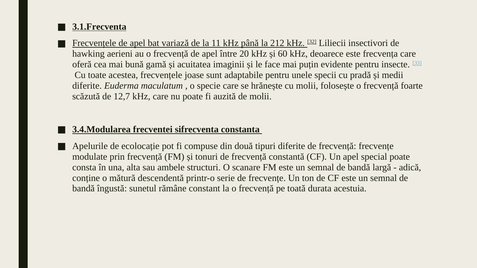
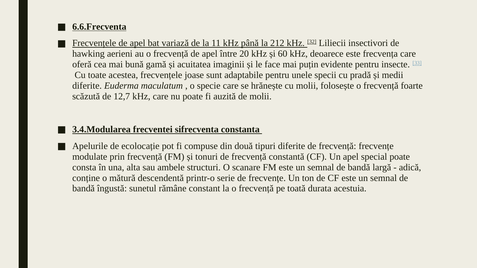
3.1.Frecventa: 3.1.Frecventa -> 6.6.Frecventa
